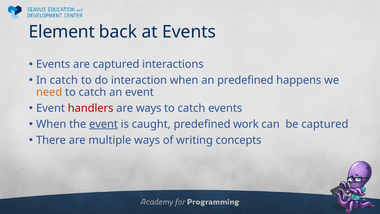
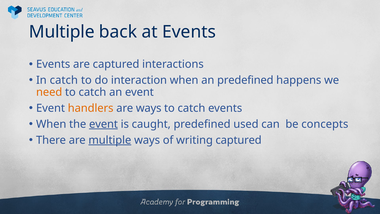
Element at (62, 32): Element -> Multiple
handlers colour: red -> orange
work: work -> used
be captured: captured -> concepts
multiple at (110, 140) underline: none -> present
writing concepts: concepts -> captured
